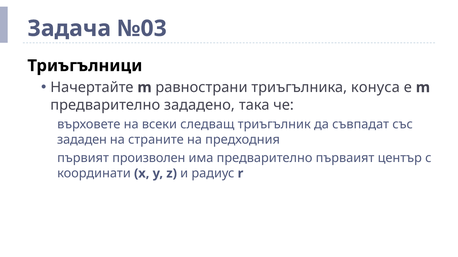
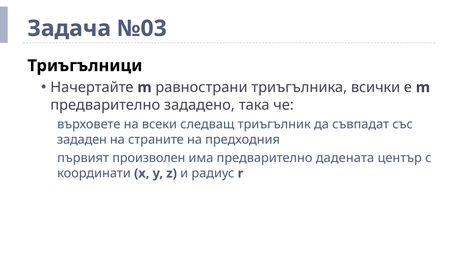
конуса: конуса -> всички
първаият: първаият -> дадената
